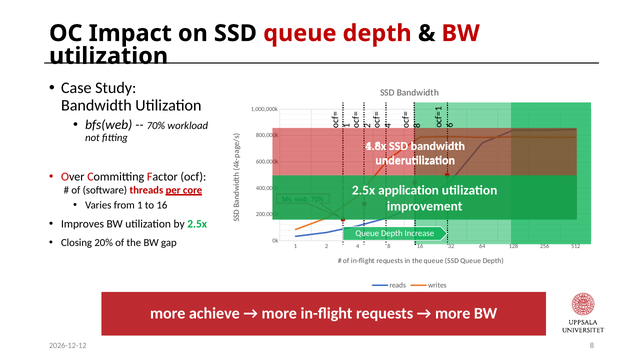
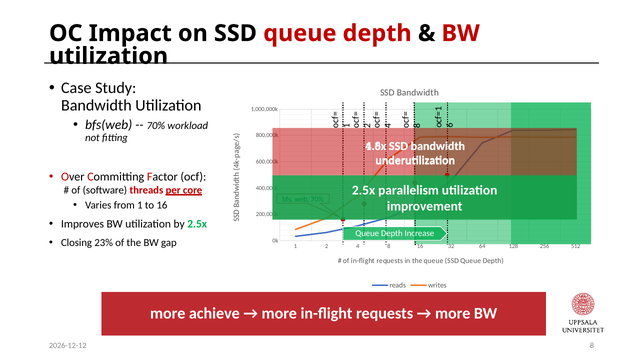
application: application -> parallelism
20%: 20% -> 23%
